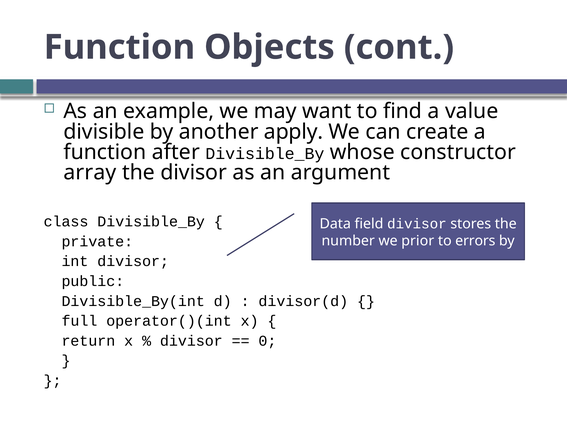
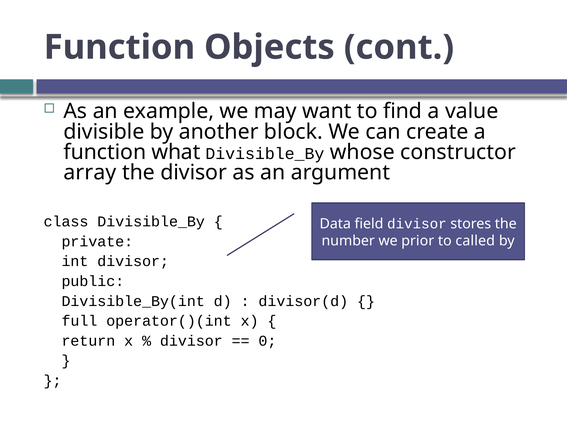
apply: apply -> block
after: after -> what
errors: errors -> called
